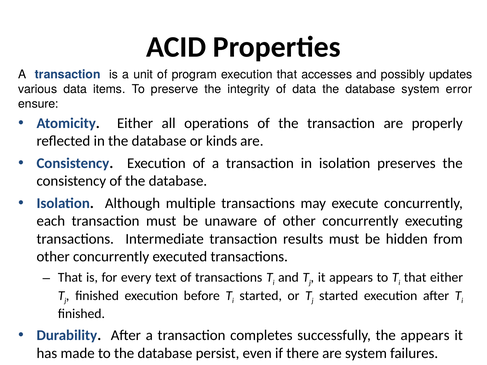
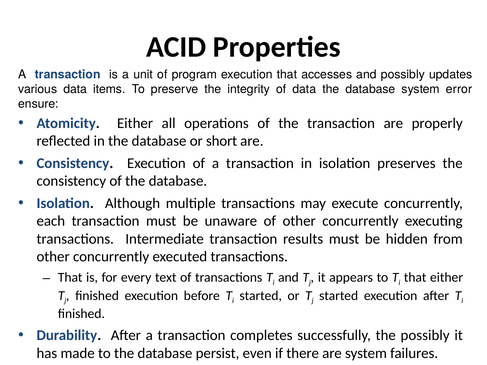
kinds: kinds -> short
the appears: appears -> possibly
